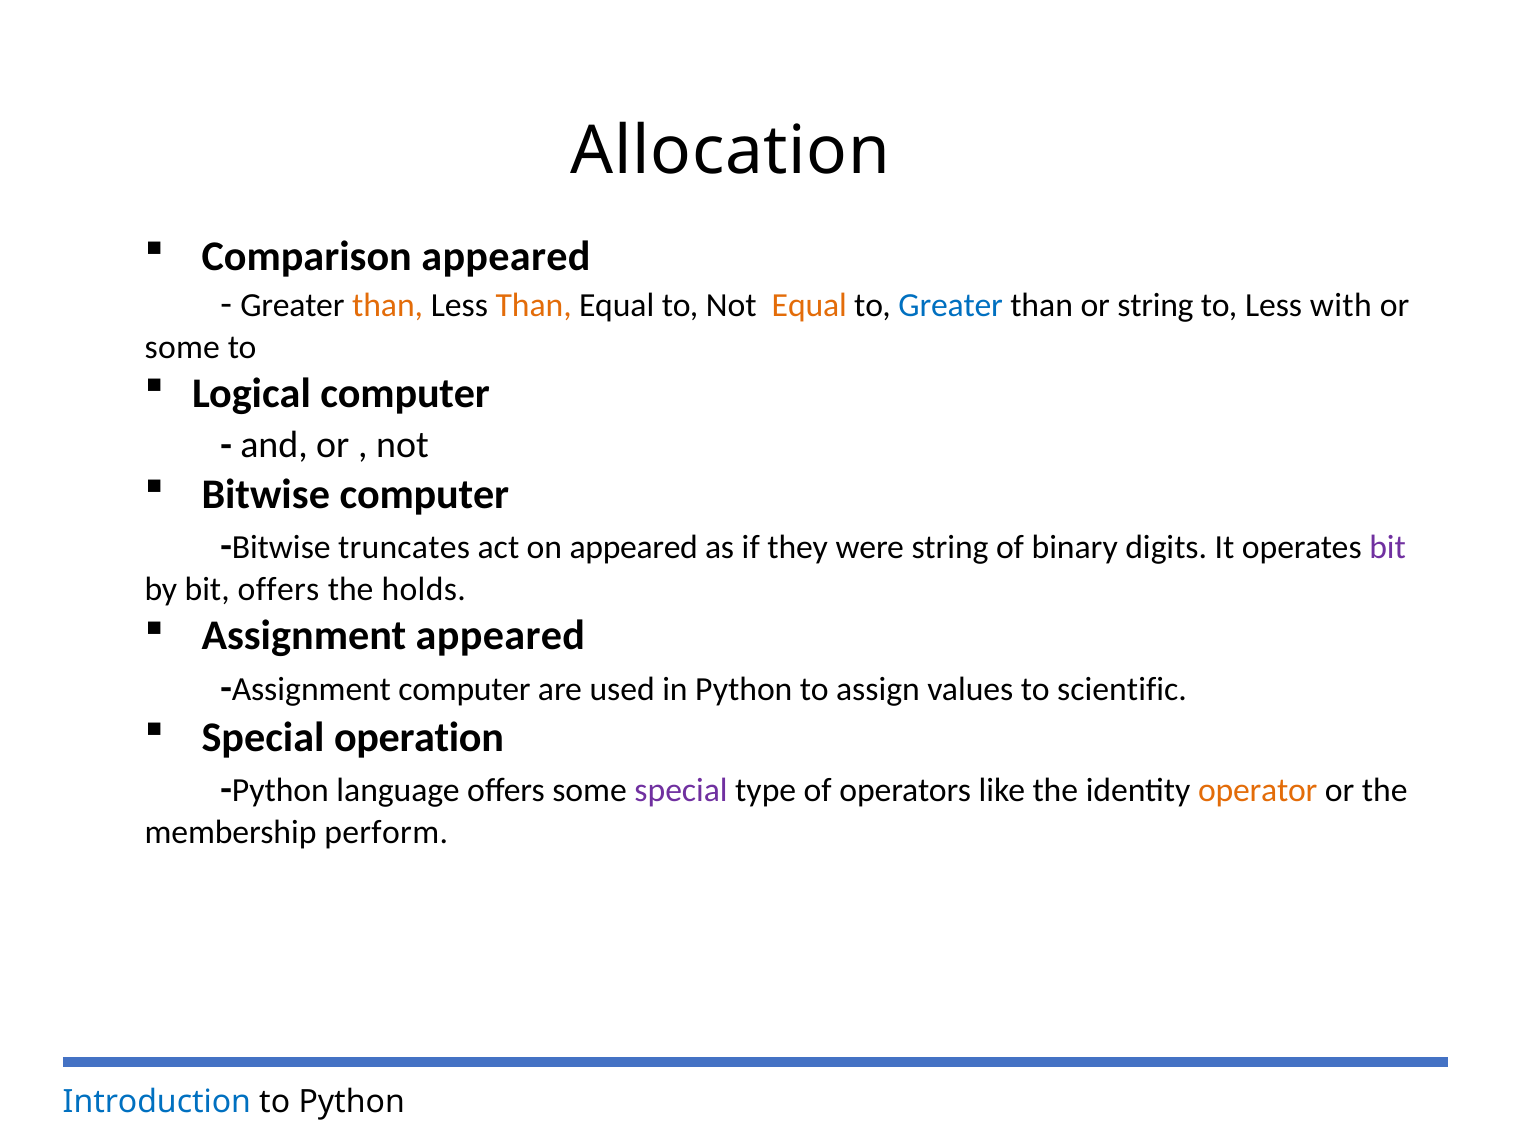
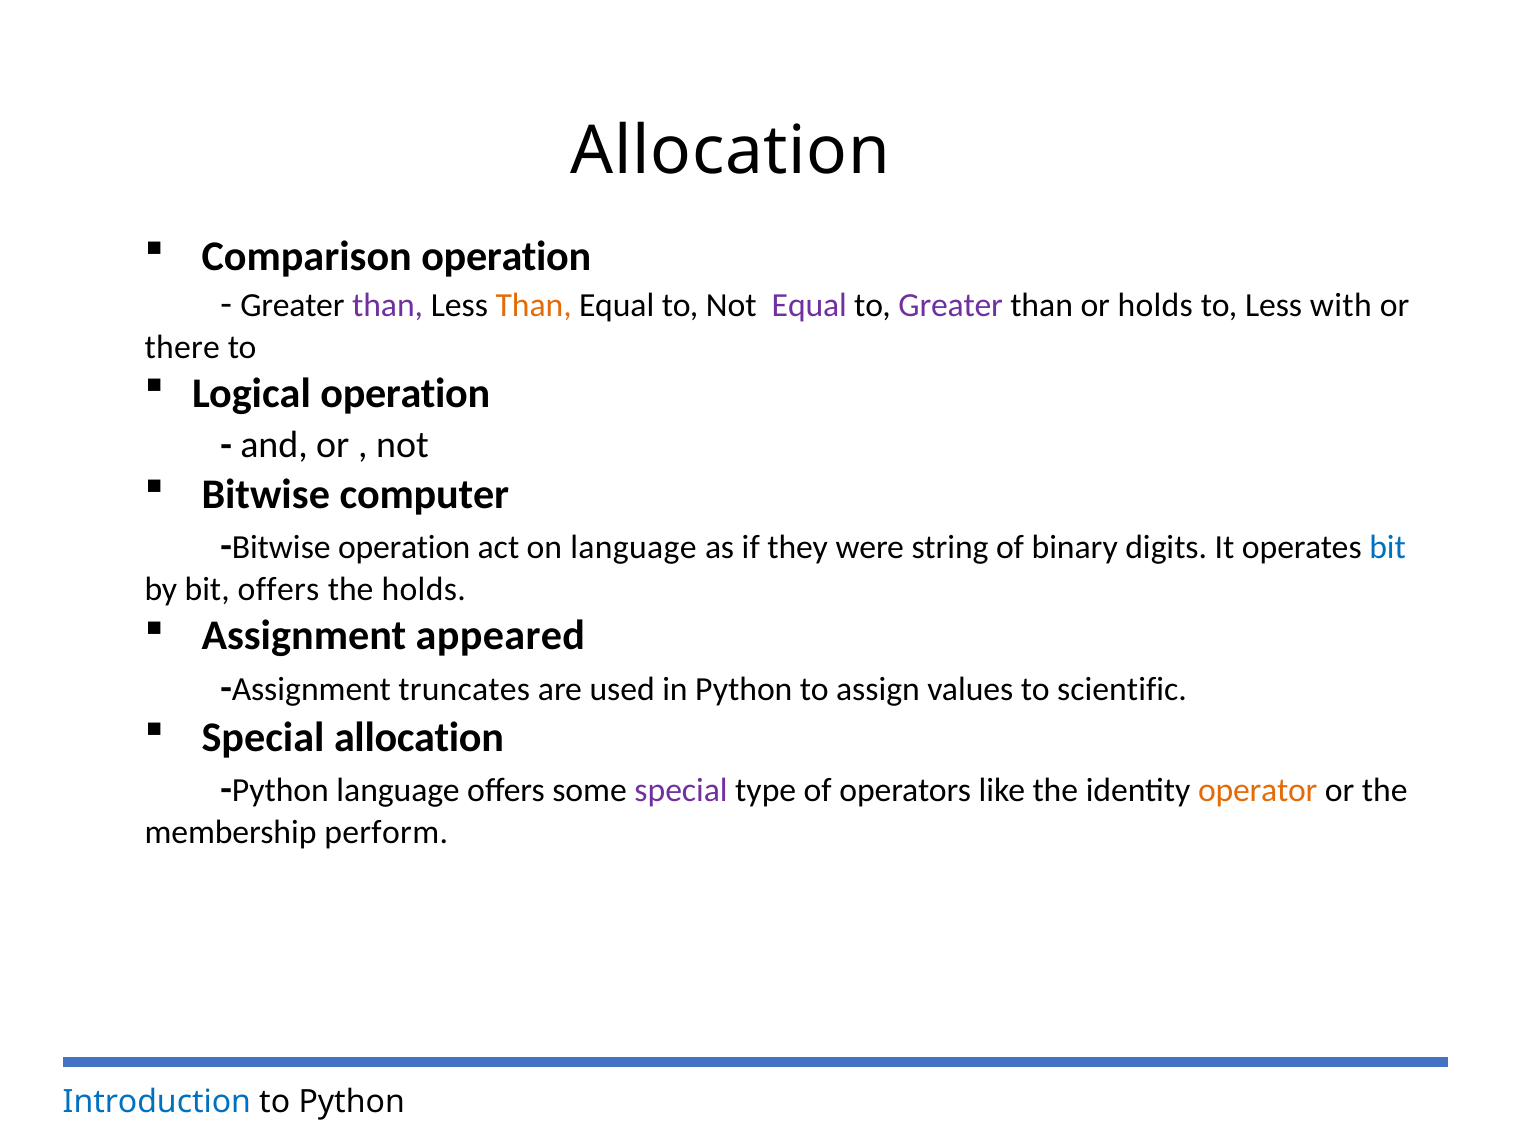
Comparison appeared: appeared -> operation
than at (388, 306) colour: orange -> purple
Equal at (809, 306) colour: orange -> purple
Greater at (951, 306) colour: blue -> purple
or string: string -> holds
some at (182, 347): some -> there
Logical computer: computer -> operation
Bitwise truncates: truncates -> operation
on appeared: appeared -> language
bit at (1388, 548) colour: purple -> blue
Assignment computer: computer -> truncates
Special operation: operation -> allocation
